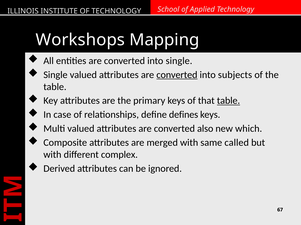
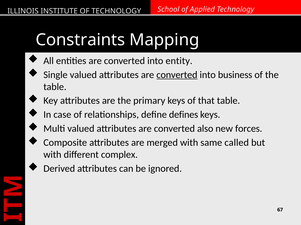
Workshops: Workshops -> Constraints
into single: single -> entity
subjects: subjects -> business
table at (228, 101) underline: present -> none
which: which -> forces
